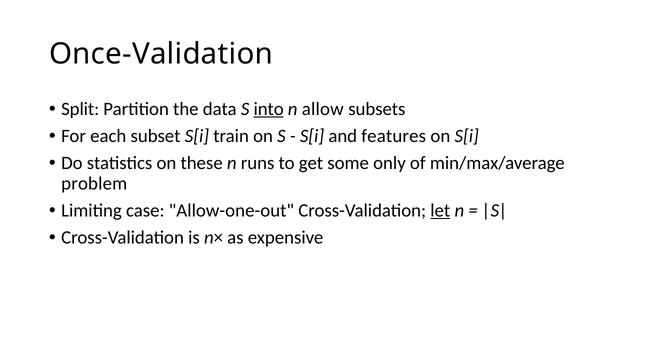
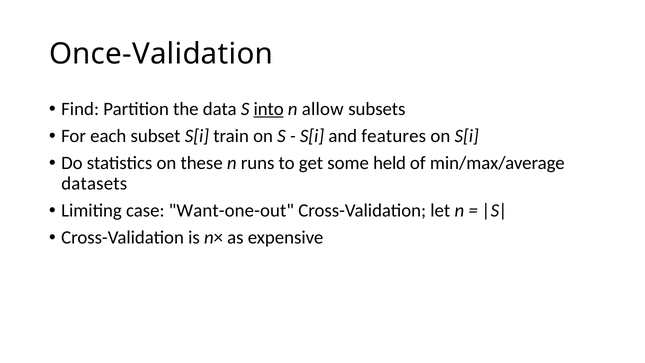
Split: Split -> Find
only: only -> held
problem: problem -> datasets
Allow-one-out: Allow-one-out -> Want-one-out
let underline: present -> none
